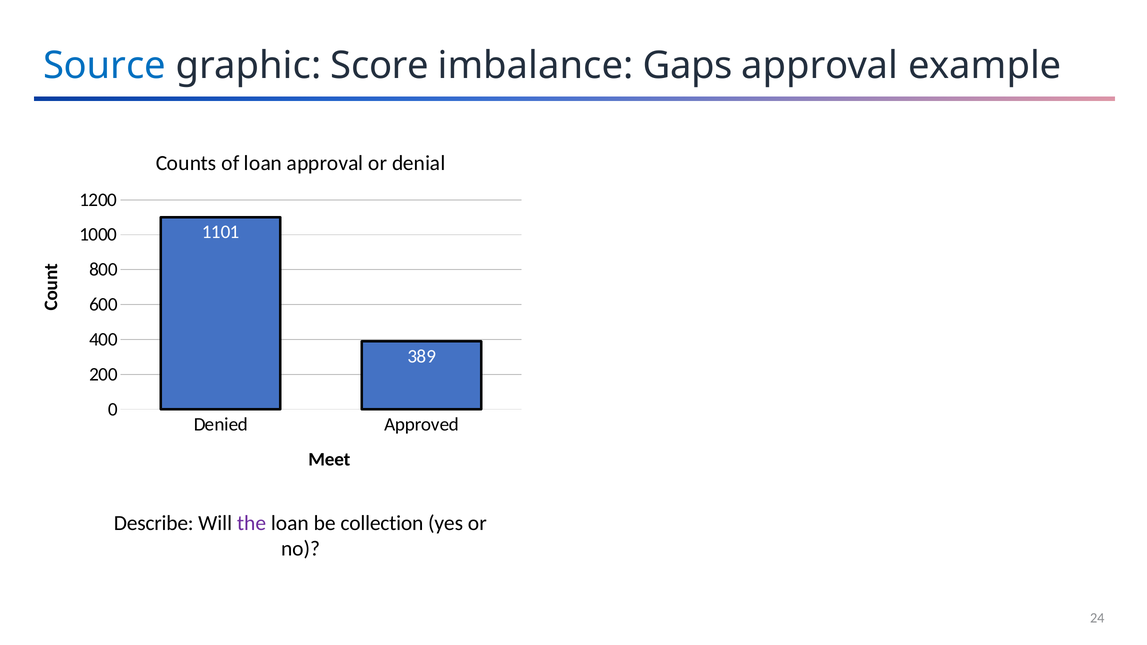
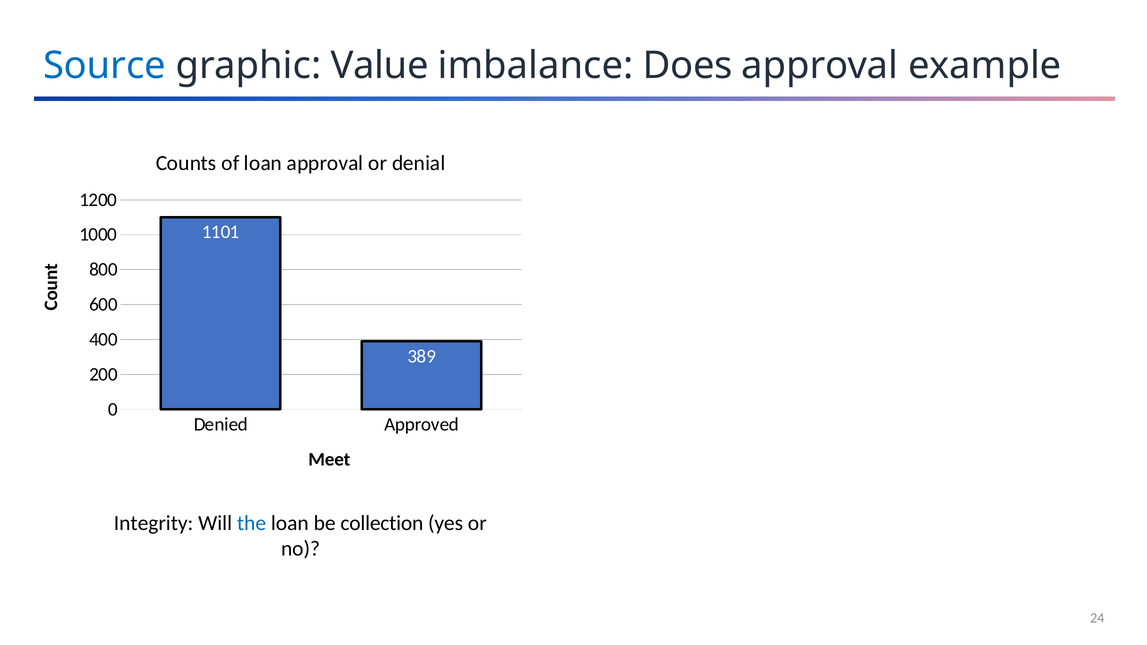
Score: Score -> Value
Gaps: Gaps -> Does
Describe: Describe -> Integrity
the colour: purple -> blue
